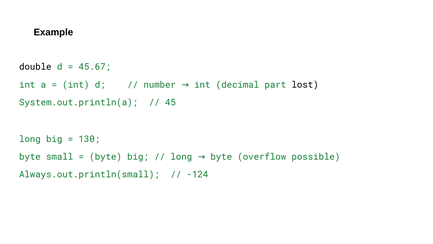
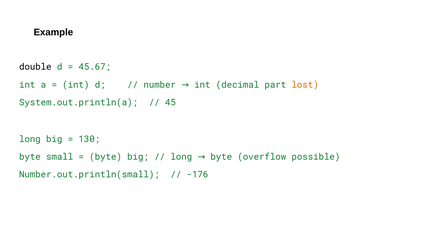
lost colour: black -> orange
Always.out.println(small: Always.out.println(small -> Number.out.println(small
-124: -124 -> -176
